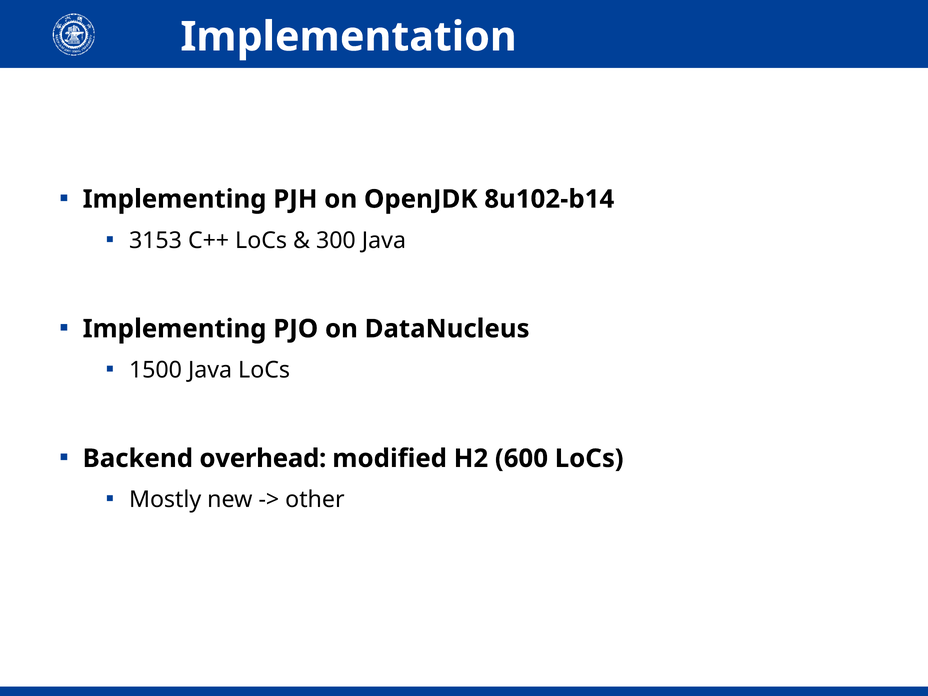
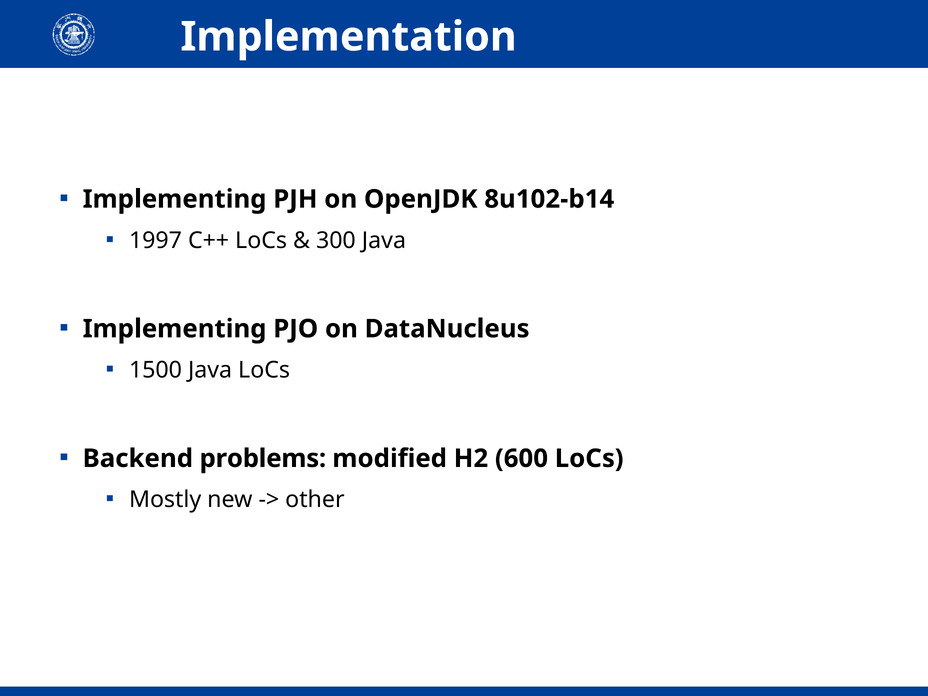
3153: 3153 -> 1997
overhead: overhead -> problems
